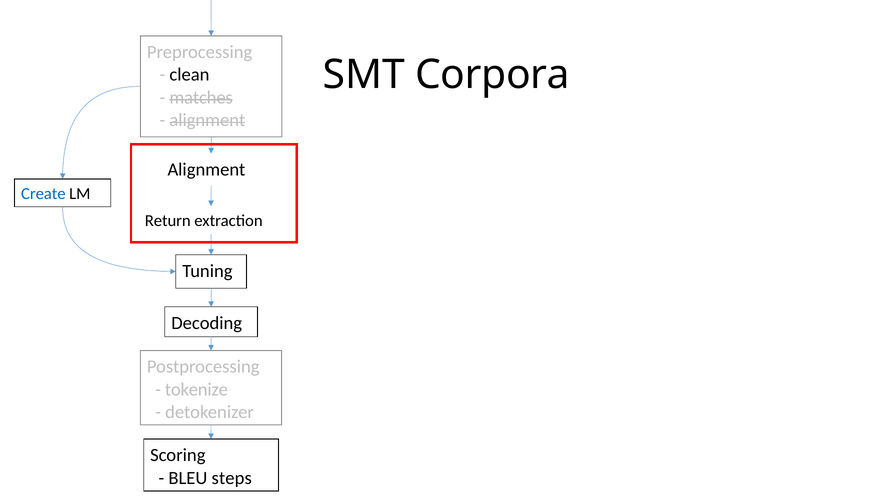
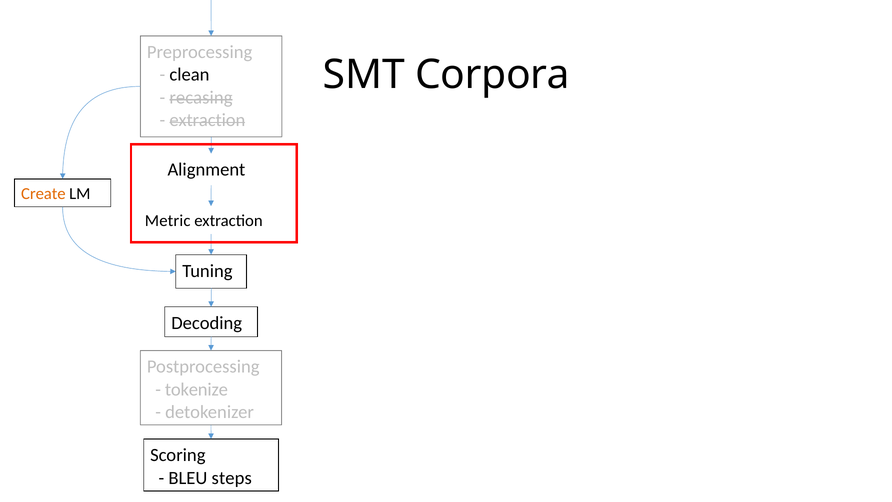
matches: matches -> recasing
alignment at (207, 120): alignment -> extraction
Create colour: blue -> orange
Return: Return -> Metric
